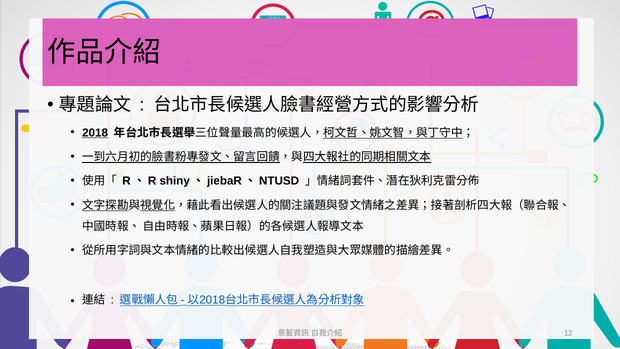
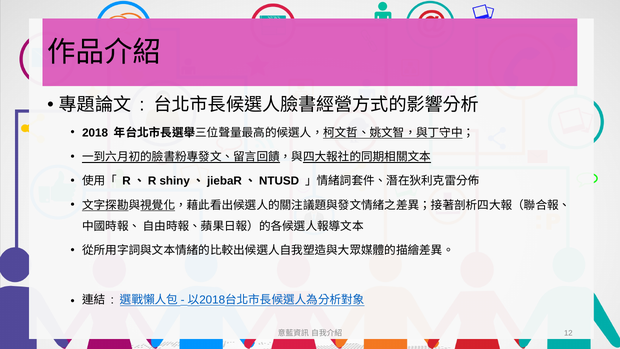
2018 underline: present -> none
